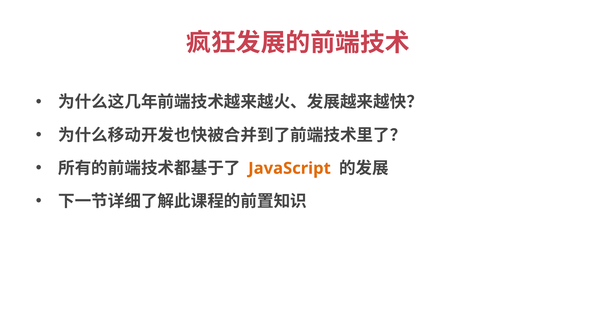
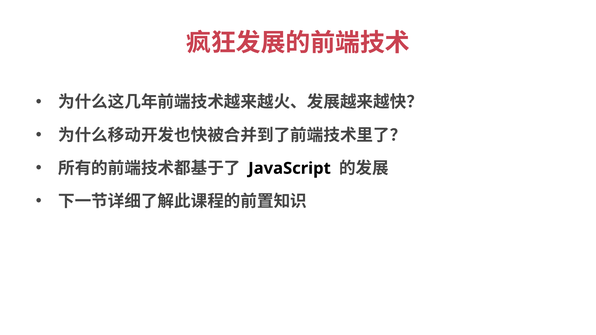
JavaScript colour: orange -> black
